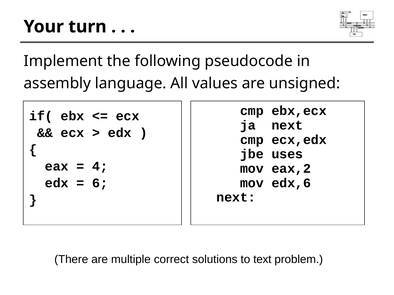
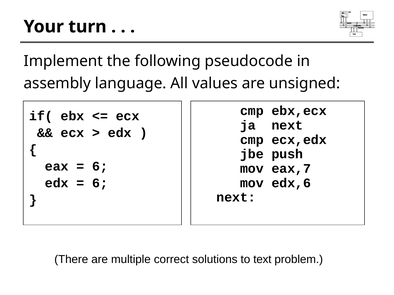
uses: uses -> push
4 at (100, 167): 4 -> 6
eax,2: eax,2 -> eax,7
